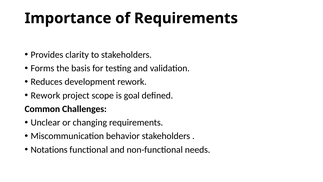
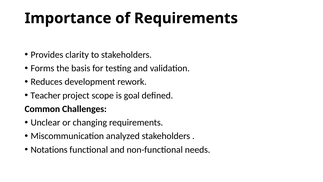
Rework at (45, 95): Rework -> Teacher
behavior: behavior -> analyzed
